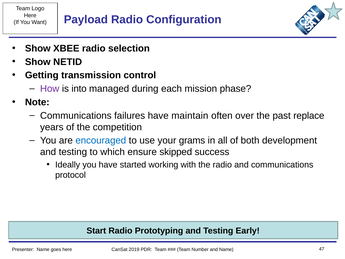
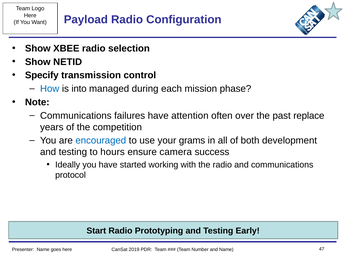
Getting: Getting -> Specify
How colour: purple -> blue
maintain: maintain -> attention
which: which -> hours
skipped: skipped -> camera
